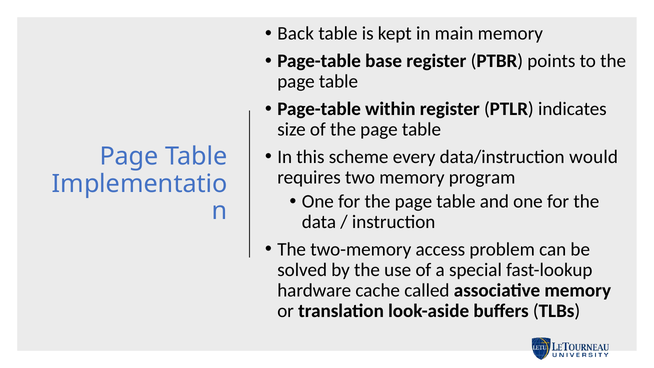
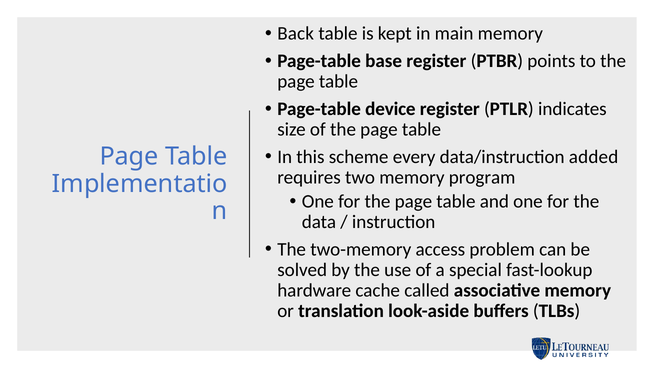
within: within -> device
would: would -> added
